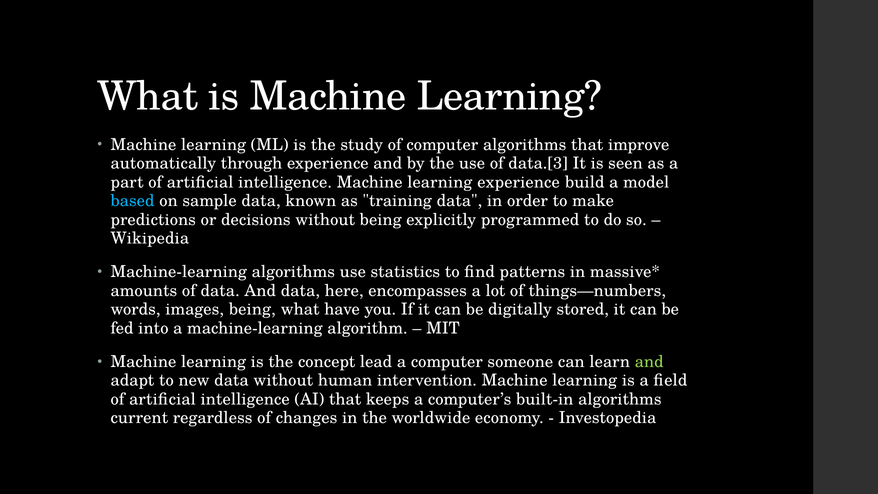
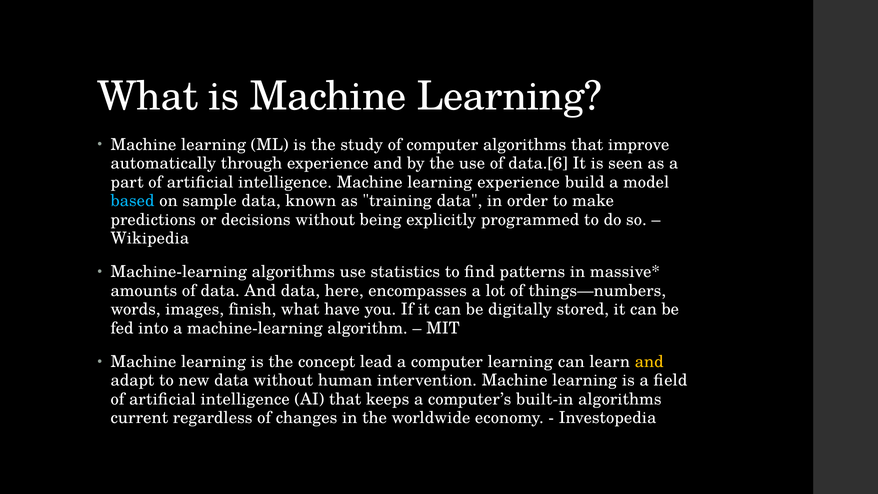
data.[3: data.[3 -> data.[6
images being: being -> finish
computer someone: someone -> learning
and at (649, 362) colour: light green -> yellow
